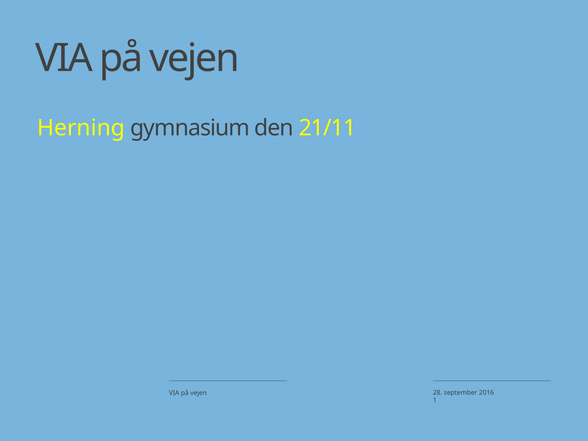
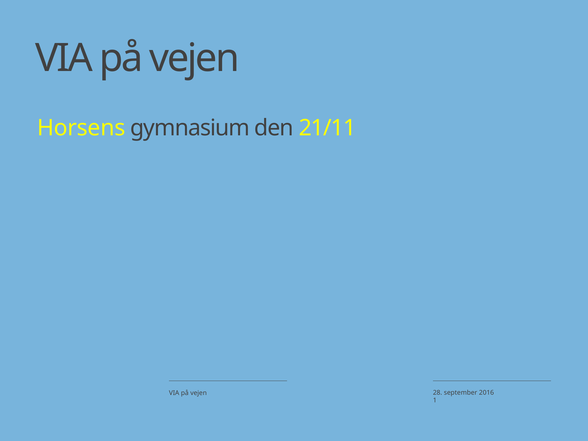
Herning: Herning -> Horsens
